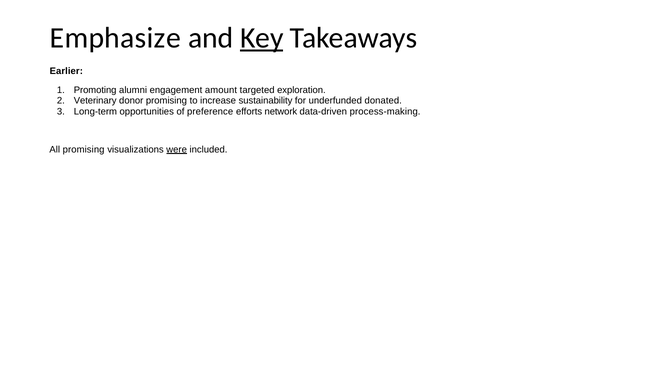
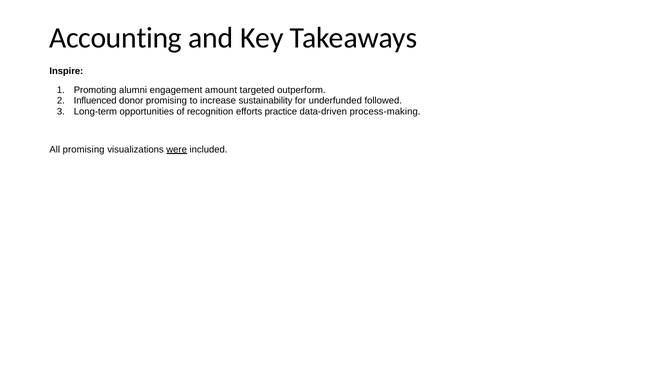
Emphasize: Emphasize -> Accounting
Key underline: present -> none
Earlier: Earlier -> Inspire
exploration: exploration -> outperform
Veterinary: Veterinary -> Influenced
donated: donated -> followed
preference: preference -> recognition
network: network -> practice
